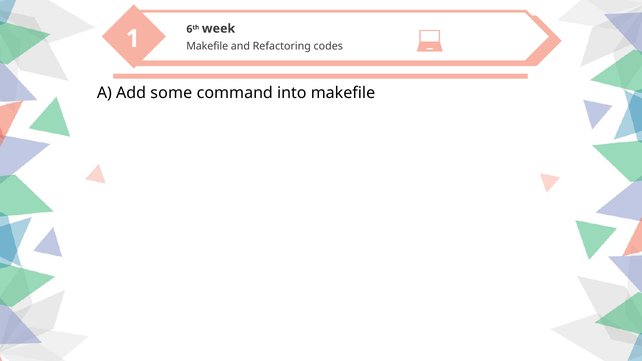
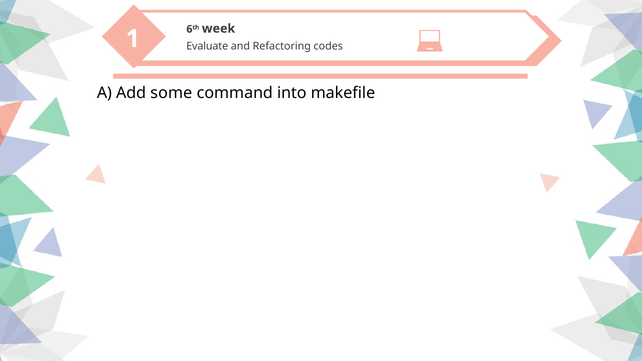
Makefile at (207, 46): Makefile -> Evaluate
